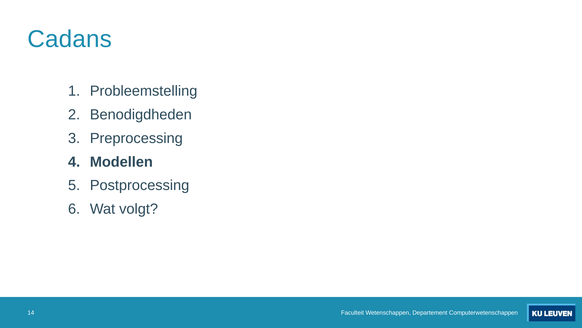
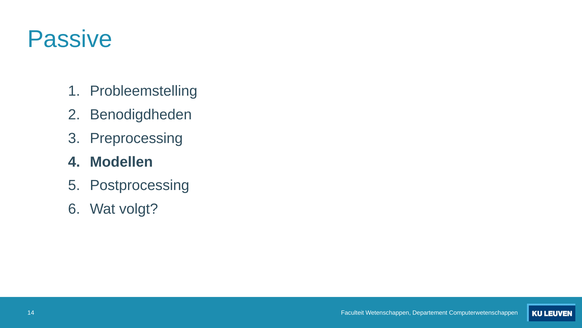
Cadans: Cadans -> Passive
